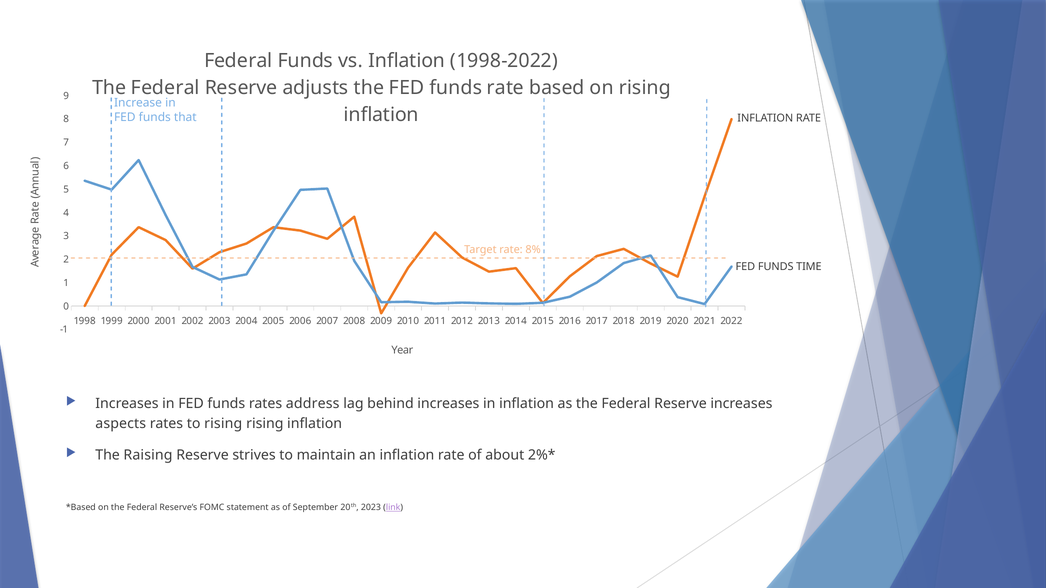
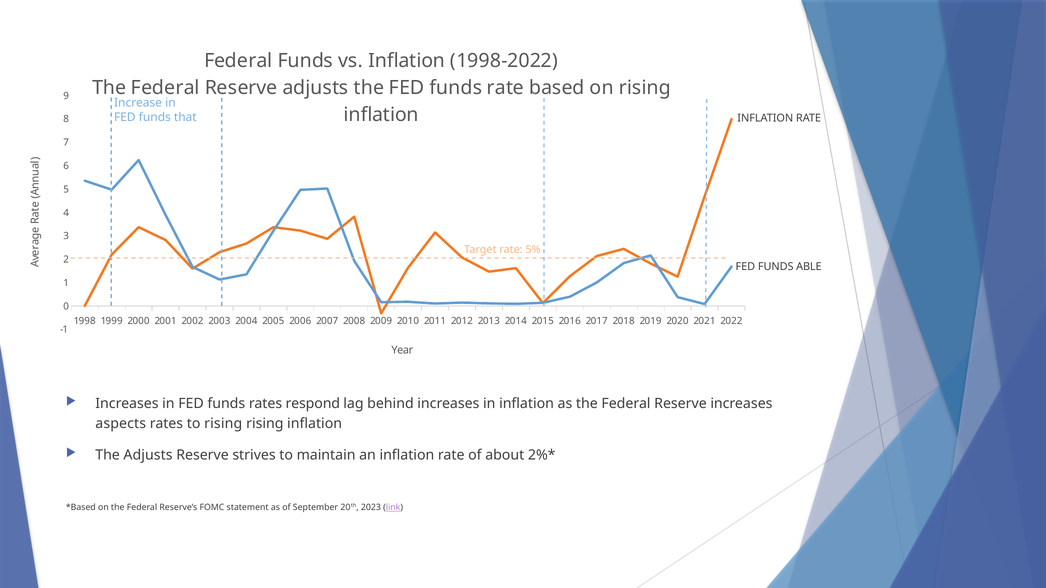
8%: 8% -> 5%
TIME: TIME -> ABLE
address: address -> respond
The Raising: Raising -> Adjusts
